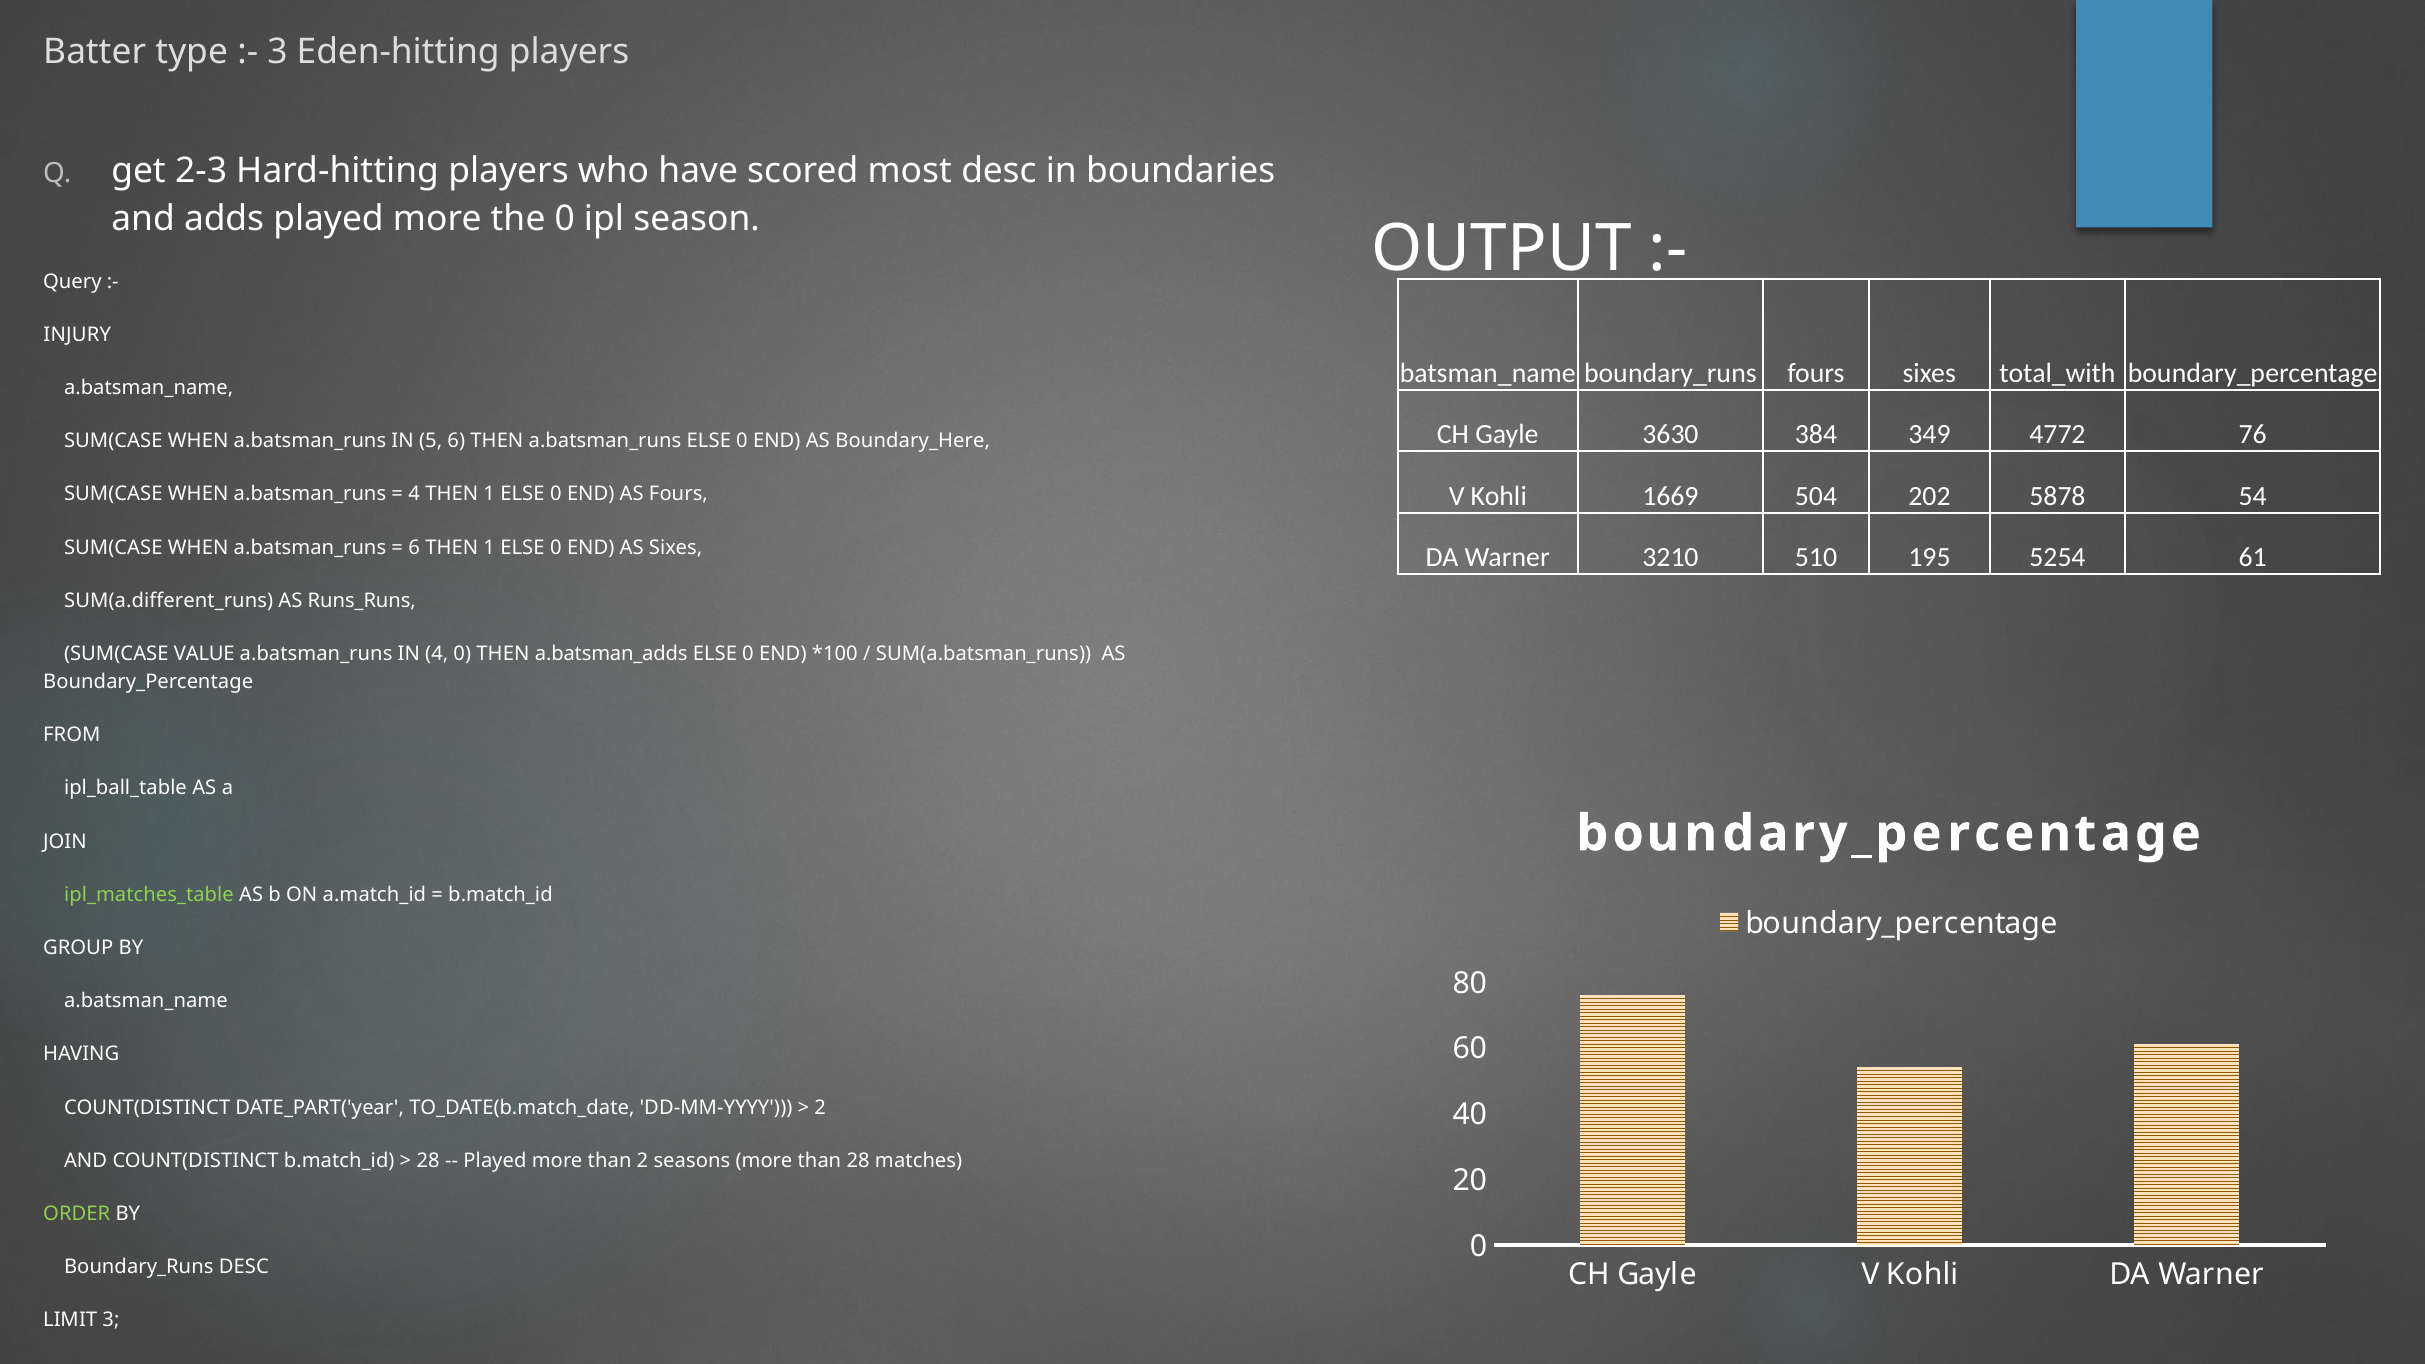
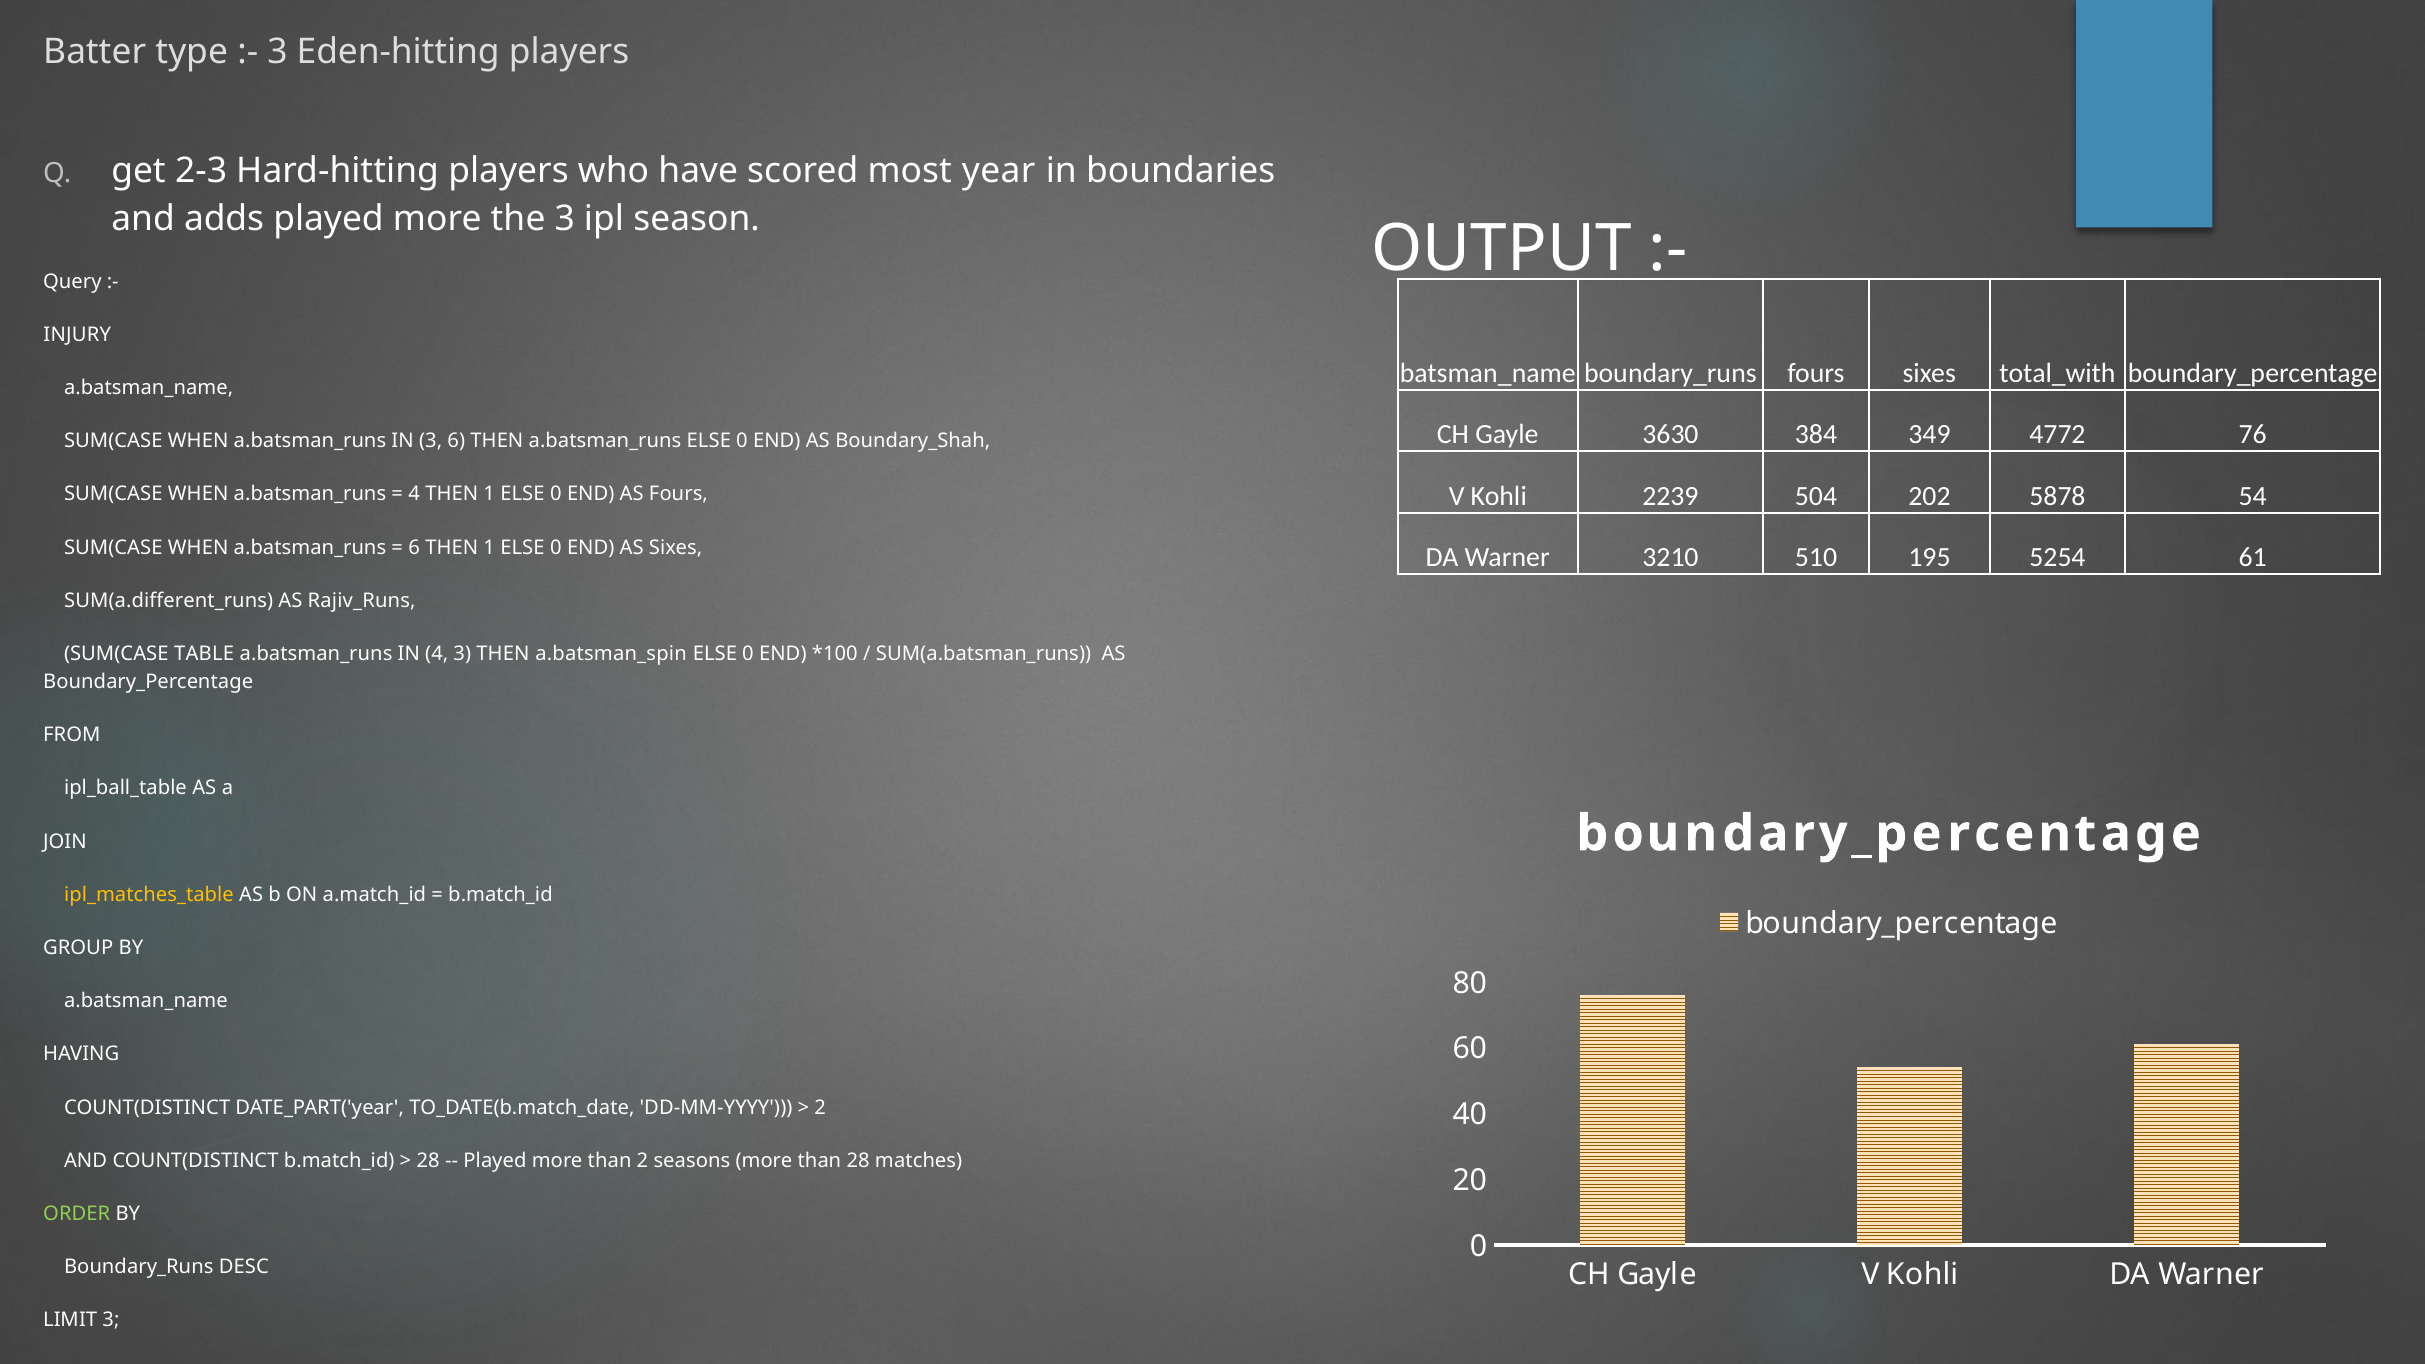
most desc: desc -> year
the 0: 0 -> 3
IN 5: 5 -> 3
Boundary_Here: Boundary_Here -> Boundary_Shah
1669: 1669 -> 2239
Runs_Runs: Runs_Runs -> Rajiv_Runs
VALUE: VALUE -> TABLE
4 0: 0 -> 3
a.batsman_adds: a.batsman_adds -> a.batsman_spin
ipl_matches_table colour: light green -> yellow
